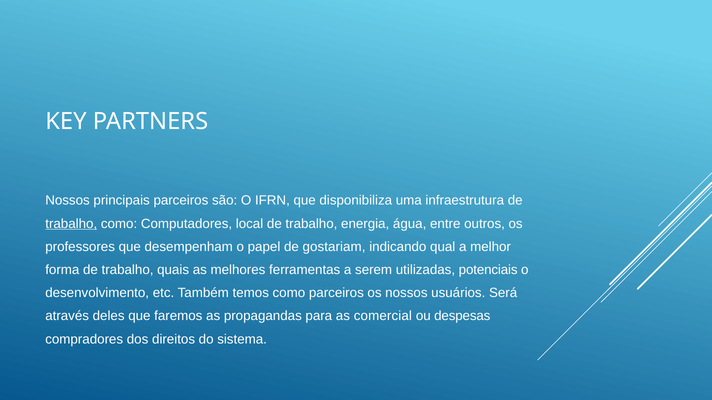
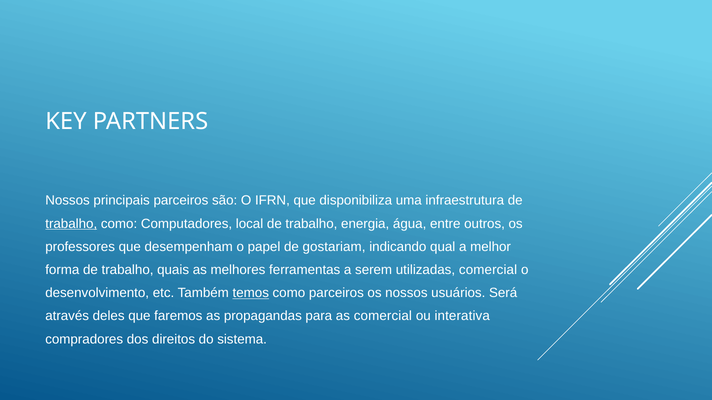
utilizadas potenciais: potenciais -> comercial
temos underline: none -> present
despesas: despesas -> interativa
